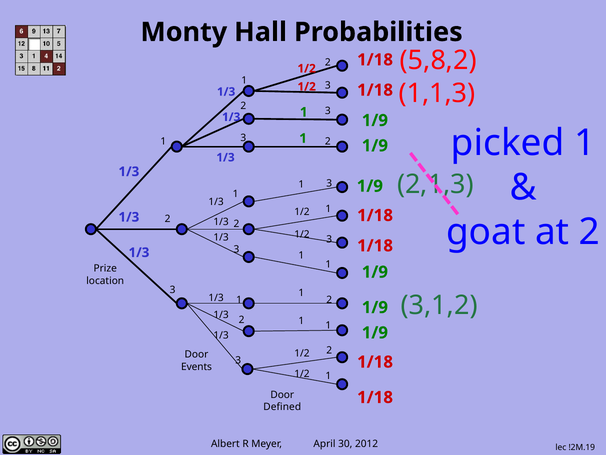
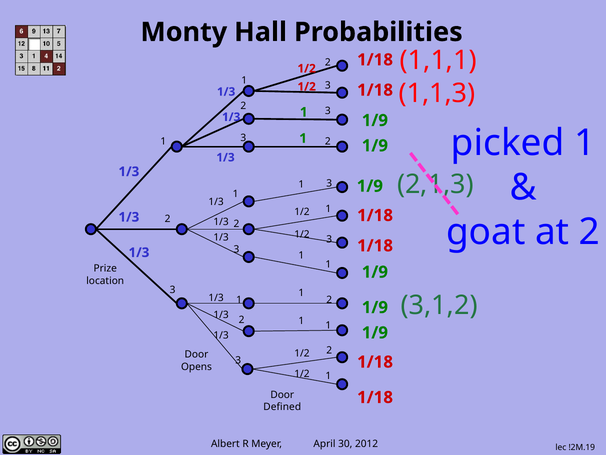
5,8,2: 5,8,2 -> 1,1,1
Events: Events -> Opens
